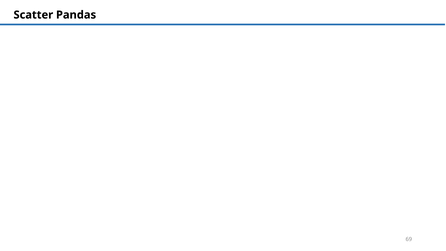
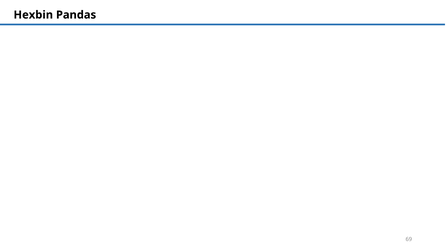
Scatter: Scatter -> Hexbin
